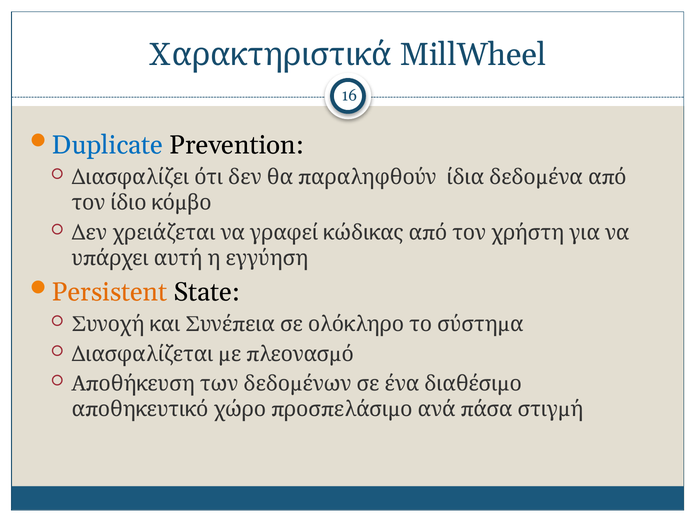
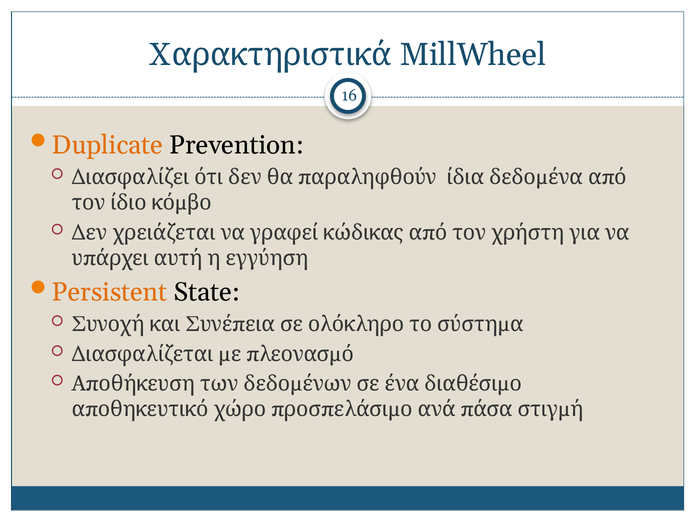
Duplicate colour: blue -> orange
